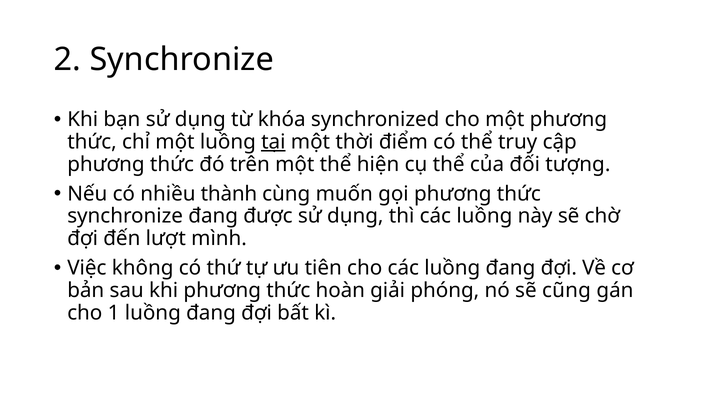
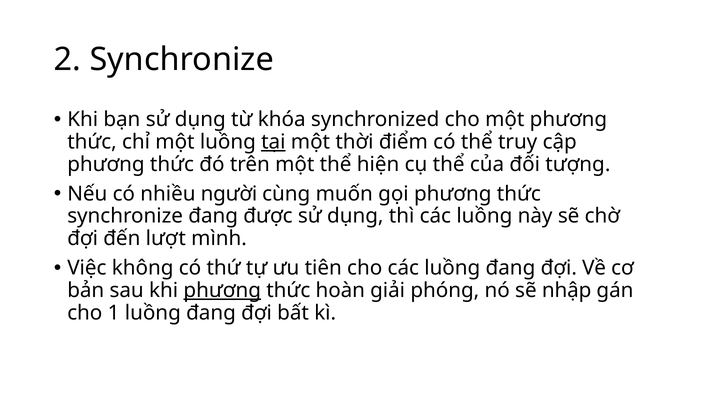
thành: thành -> người
phương at (222, 291) underline: none -> present
cũng: cũng -> nhập
